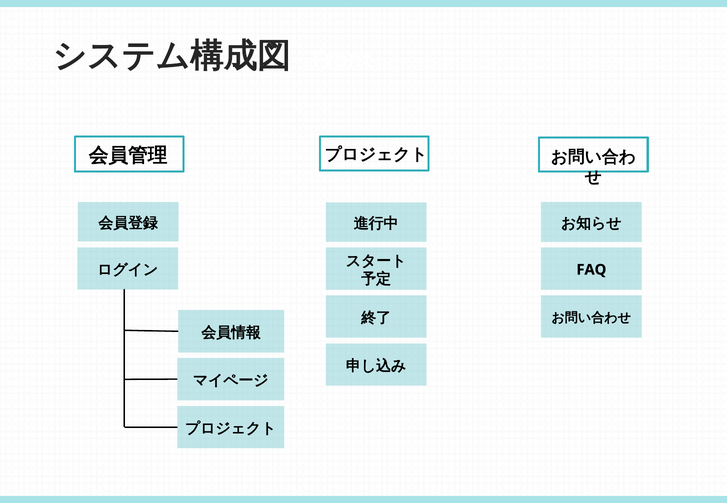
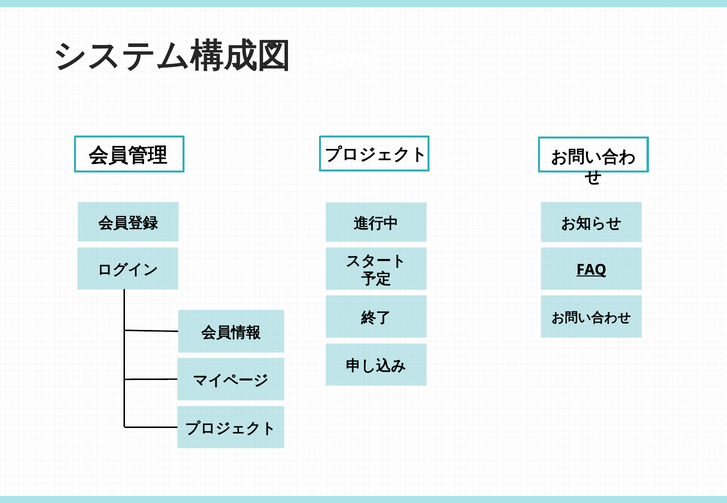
FAQ underline: none -> present
